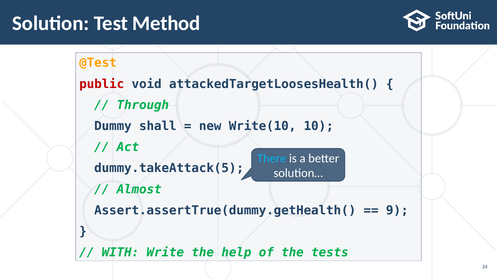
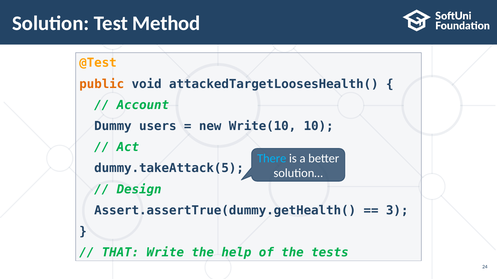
public colour: red -> orange
Through: Through -> Account
shall: shall -> users
Almost: Almost -> Design
9: 9 -> 3
WITH: WITH -> THAT
